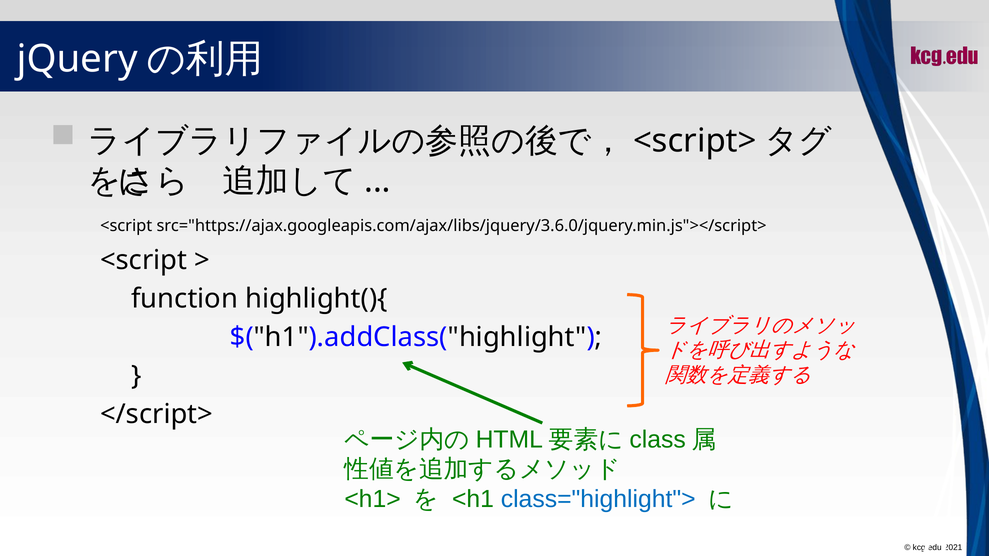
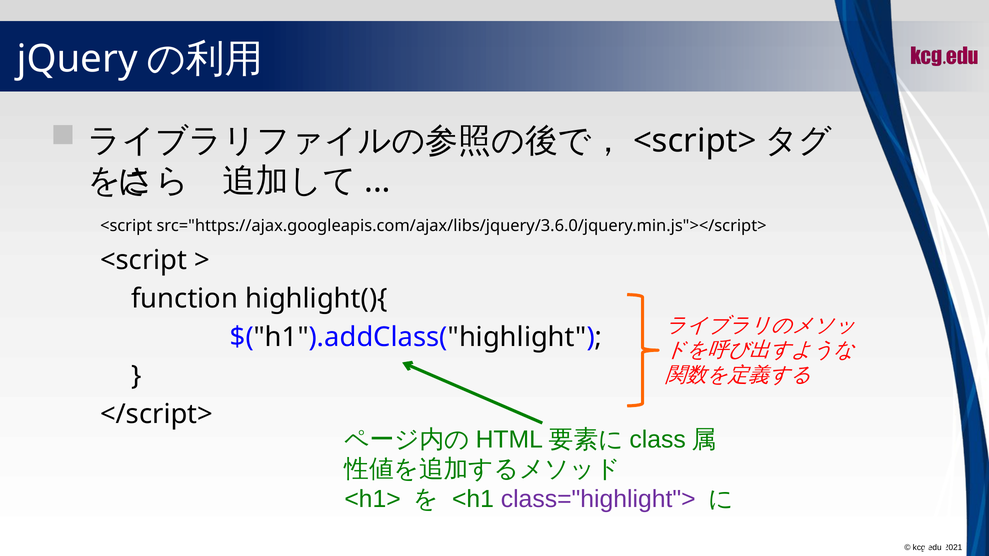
class="highlight"> colour: blue -> purple
